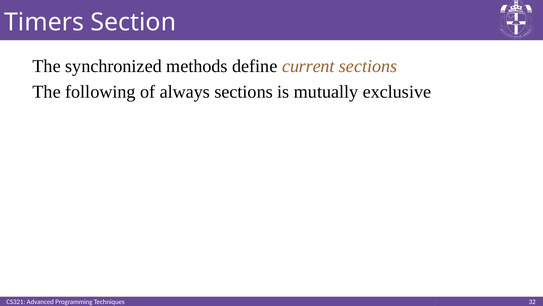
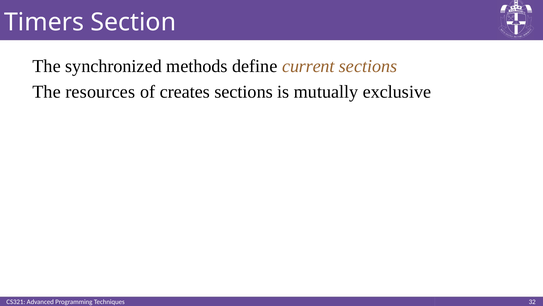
following: following -> resources
always: always -> creates
